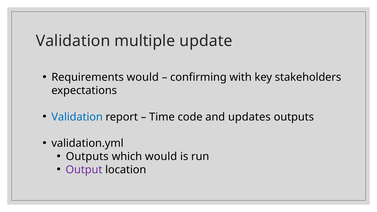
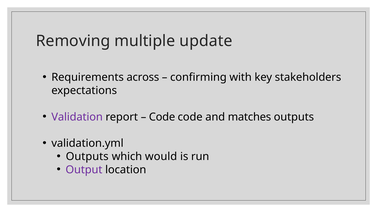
Validation at (73, 41): Validation -> Removing
Requirements would: would -> across
Validation at (77, 117) colour: blue -> purple
Time at (162, 117): Time -> Code
updates: updates -> matches
